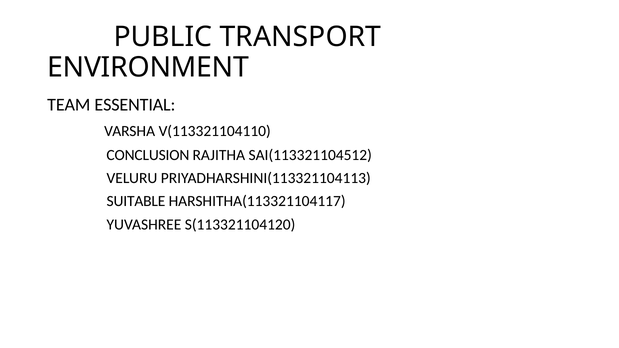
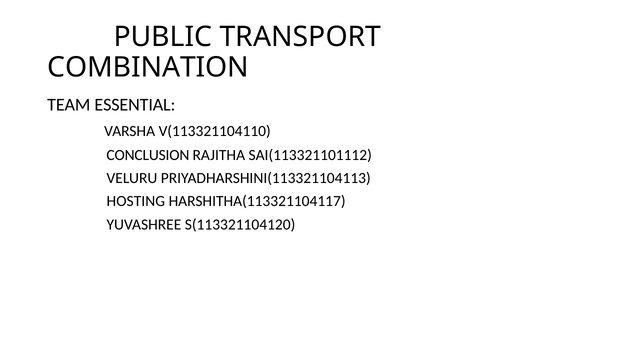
ENVIRONMENT: ENVIRONMENT -> COMBINATION
SAI(113321104512: SAI(113321104512 -> SAI(113321101112
SUITABLE: SUITABLE -> HOSTING
